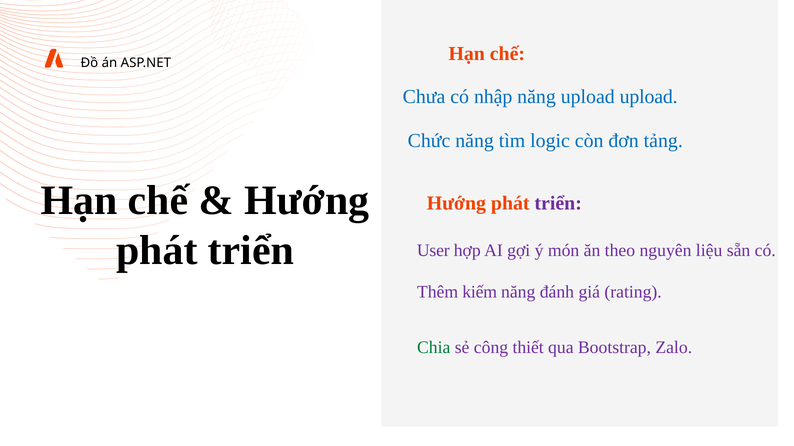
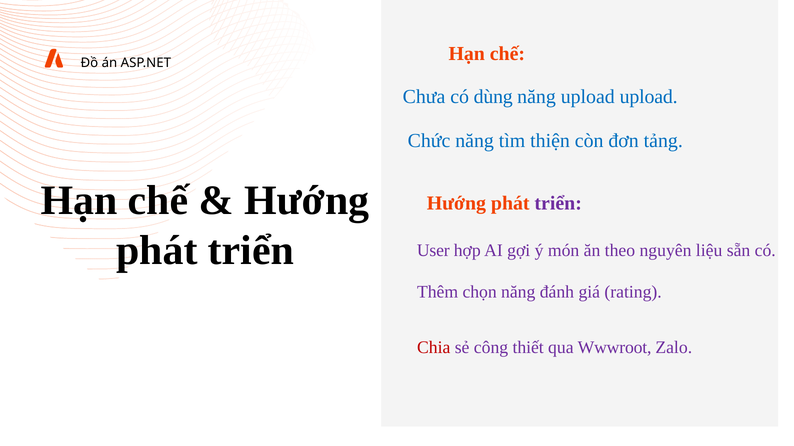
nhập: nhập -> dùng
logic: logic -> thiện
kiếm: kiếm -> chọn
Chia colour: green -> red
Bootstrap: Bootstrap -> Wwwroot
